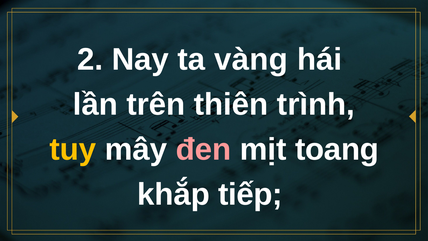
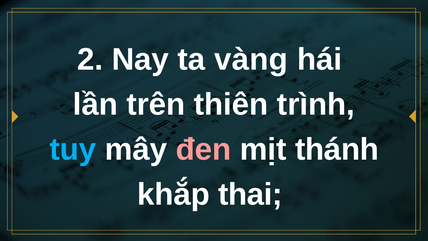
tuy colour: yellow -> light blue
toang: toang -> thánh
tiếp: tiếp -> thai
